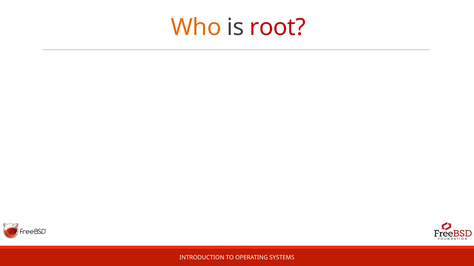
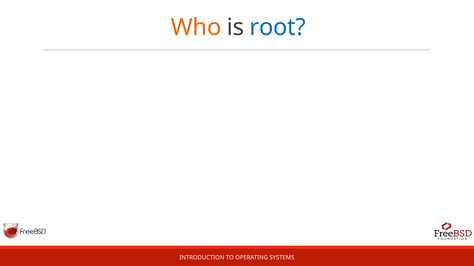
root colour: red -> blue
